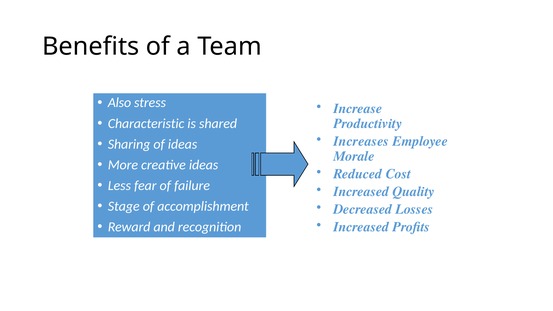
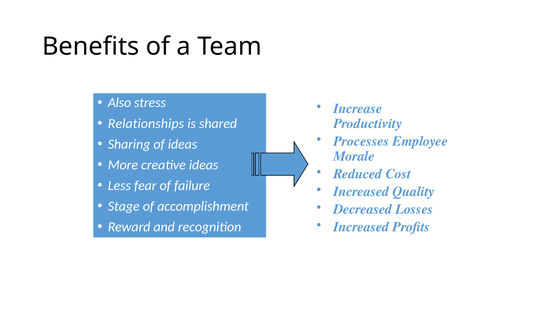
Characteristic: Characteristic -> Relationships
Increases: Increases -> Processes
